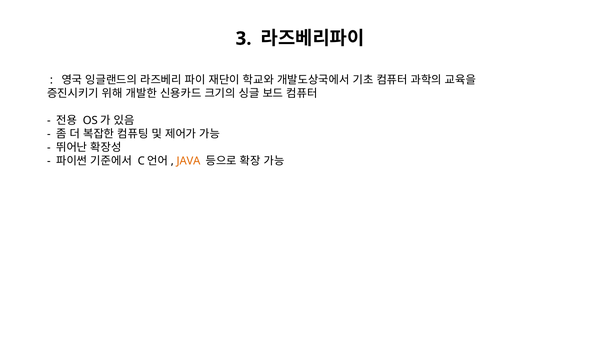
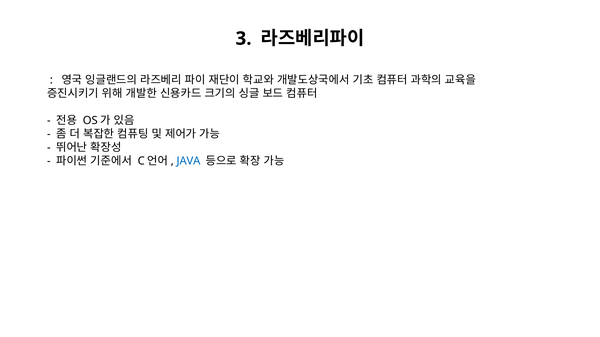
JAVA colour: orange -> blue
